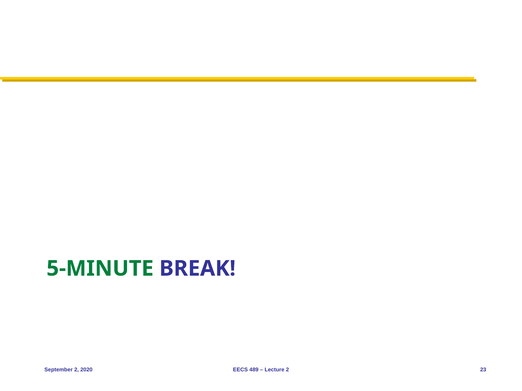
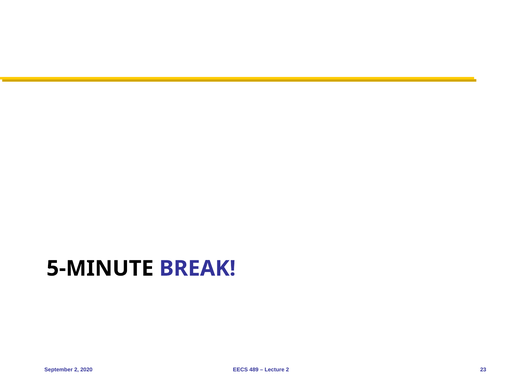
5-MINUTE colour: green -> black
